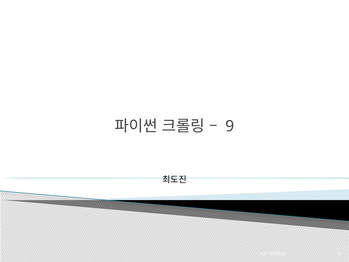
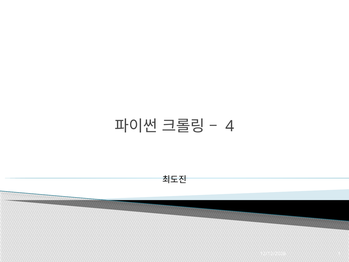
9: 9 -> 4
